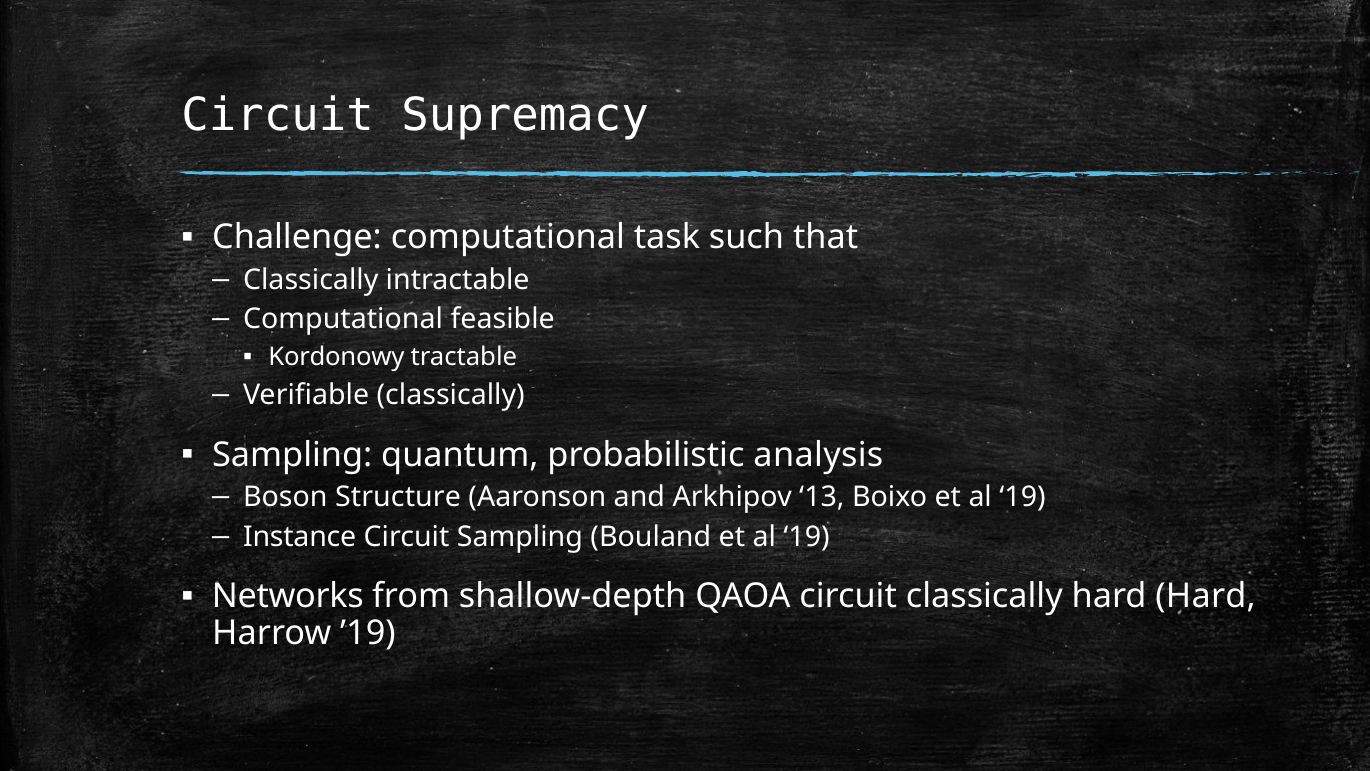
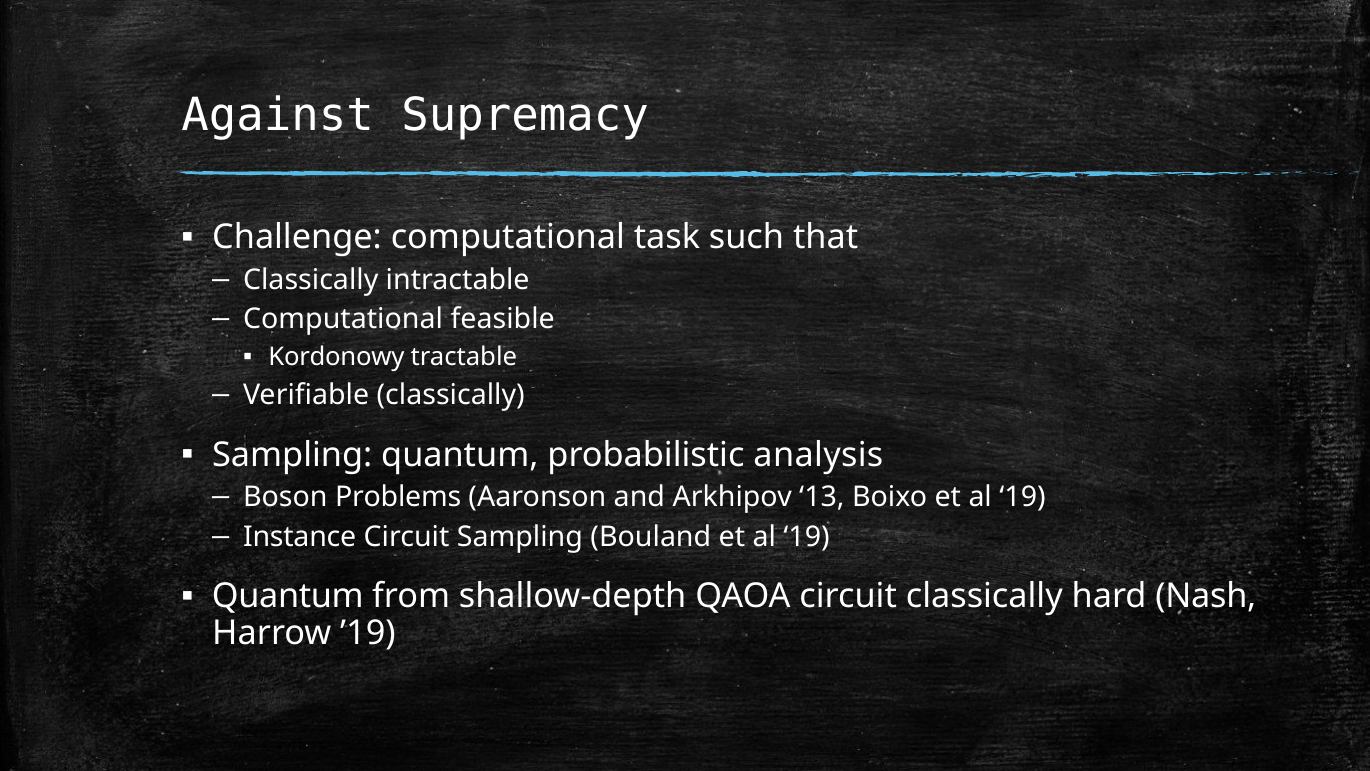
Circuit at (278, 115): Circuit -> Against
Structure: Structure -> Problems
Networks at (288, 596): Networks -> Quantum
hard Hard: Hard -> Nash
